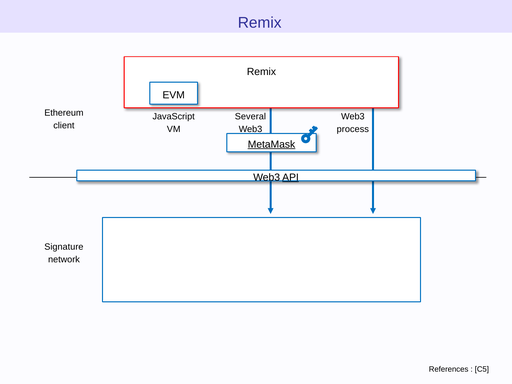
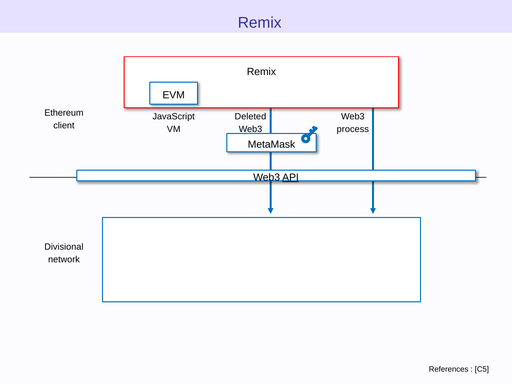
Several: Several -> Deleted
MetaMask underline: present -> none
Signature: Signature -> Divisional
